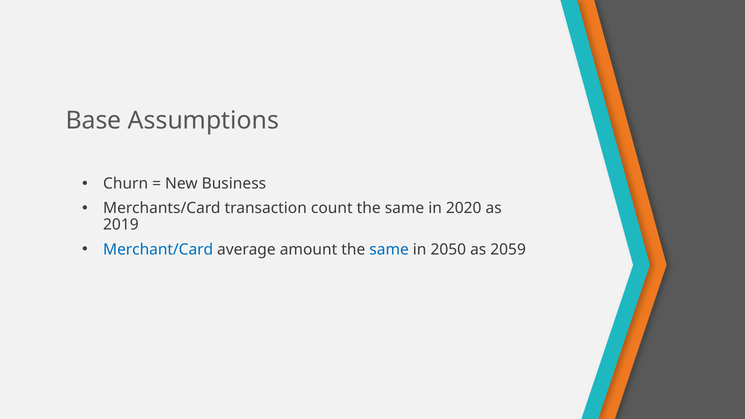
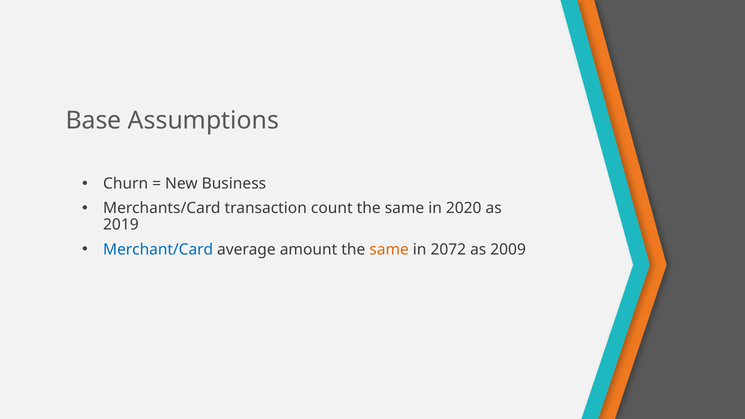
same at (389, 249) colour: blue -> orange
2050: 2050 -> 2072
2059: 2059 -> 2009
